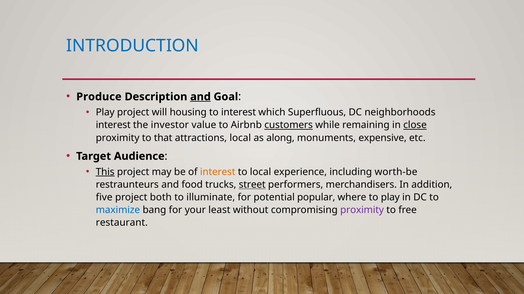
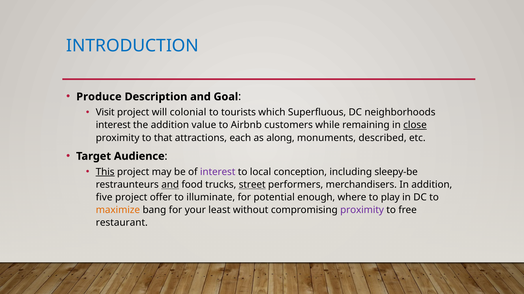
and at (200, 97) underline: present -> none
Play at (105, 113): Play -> Visit
housing: housing -> colonial
to interest: interest -> tourists
the investor: investor -> addition
customers underline: present -> none
attractions local: local -> each
expensive: expensive -> described
interest at (218, 172) colour: orange -> purple
experience: experience -> conception
worth-be: worth-be -> sleepy-be
and at (170, 185) underline: none -> present
both: both -> offer
popular: popular -> enough
maximize colour: blue -> orange
